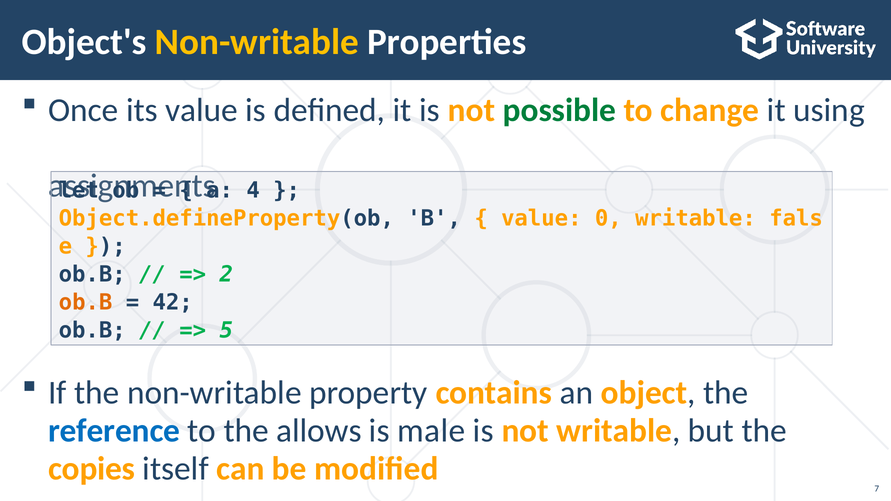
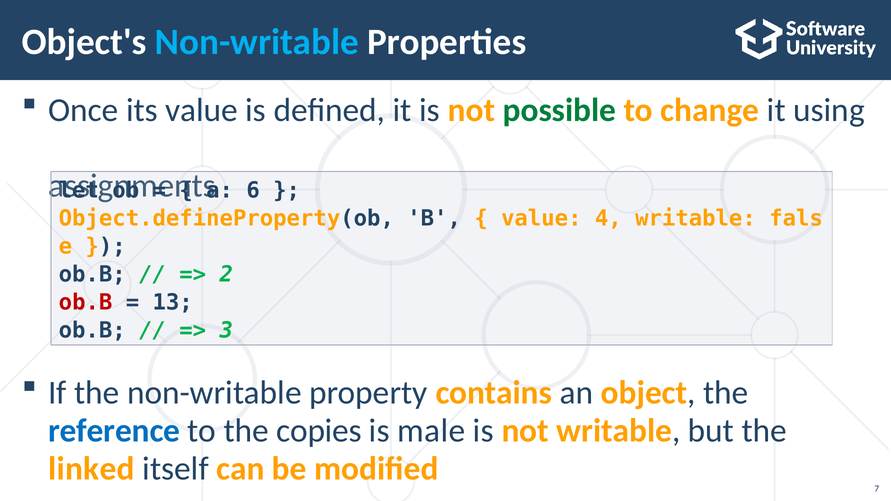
Non-writable at (257, 42) colour: yellow -> light blue
4: 4 -> 6
0: 0 -> 4
ob.B at (86, 303) colour: orange -> red
42: 42 -> 13
5: 5 -> 3
allows: allows -> copies
copies: copies -> linked
